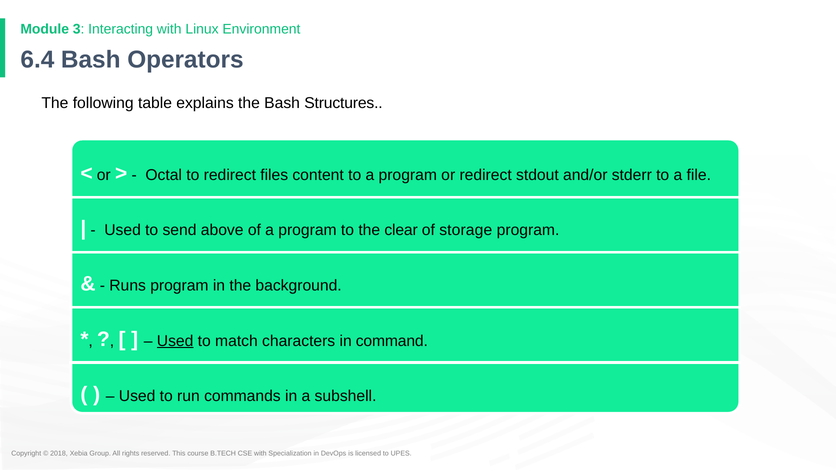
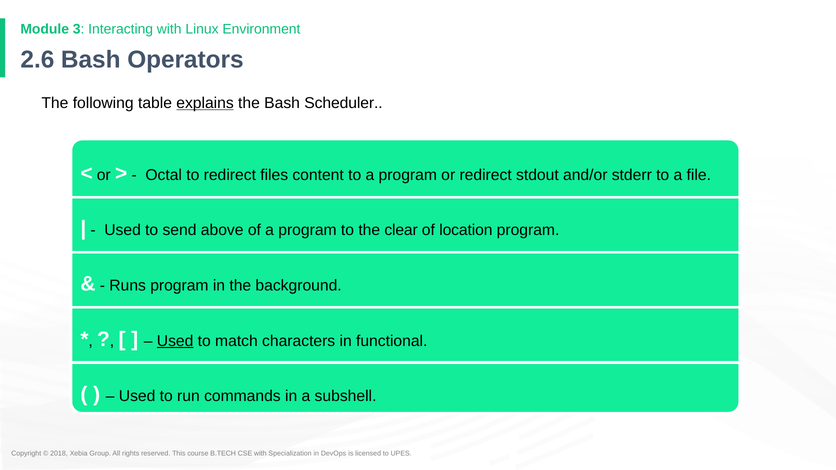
6.4: 6.4 -> 2.6
explains underline: none -> present
Structures: Structures -> Scheduler
storage: storage -> location
command: command -> functional
